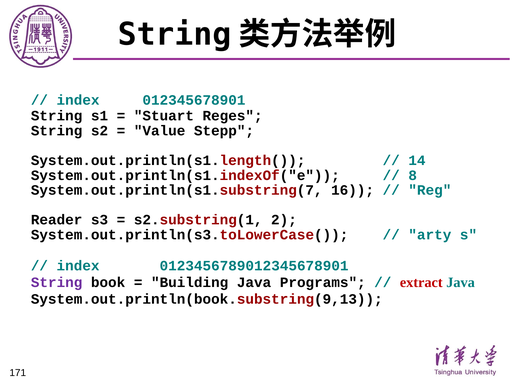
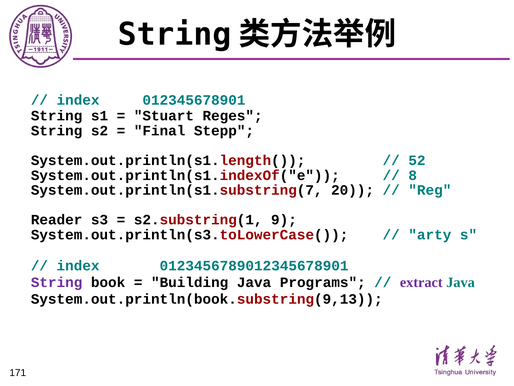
Value: Value -> Final
14: 14 -> 52
16: 16 -> 20
2: 2 -> 9
extract colour: red -> purple
